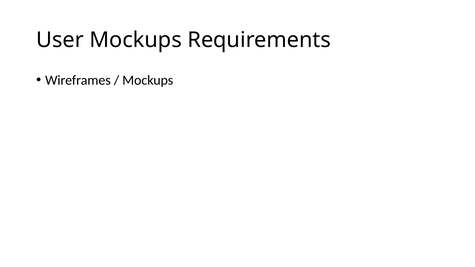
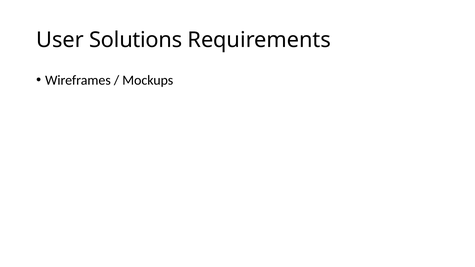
User Mockups: Mockups -> Solutions
